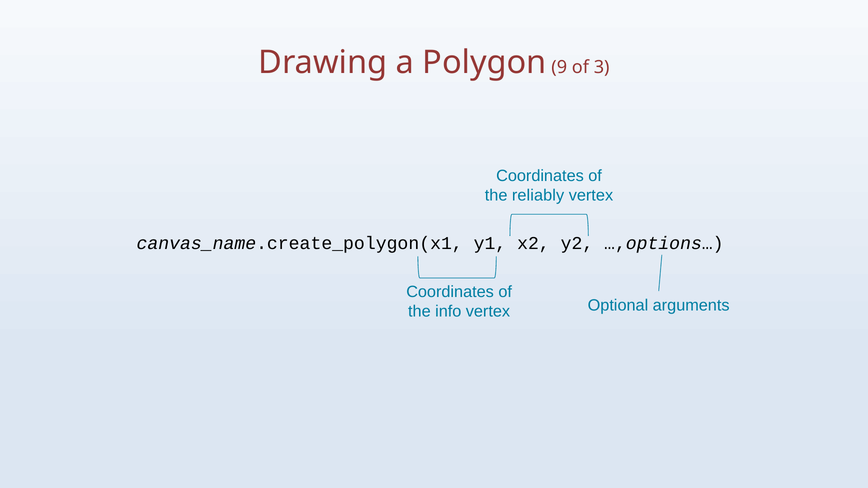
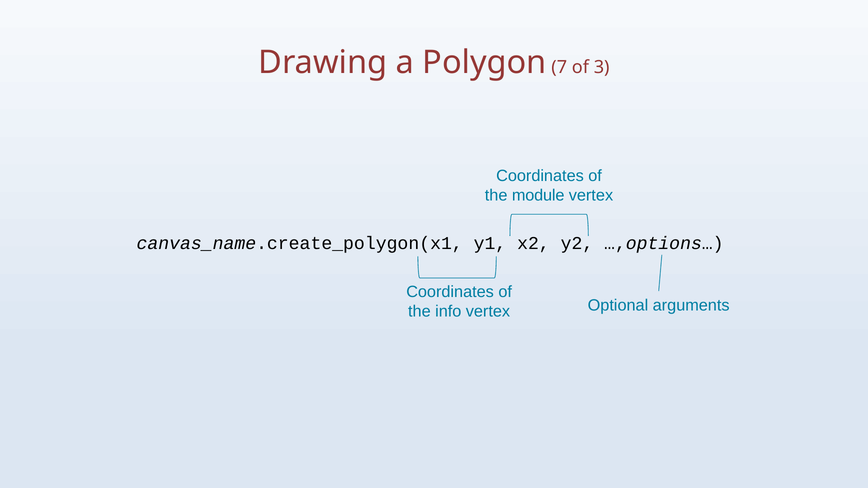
9: 9 -> 7
reliably: reliably -> module
